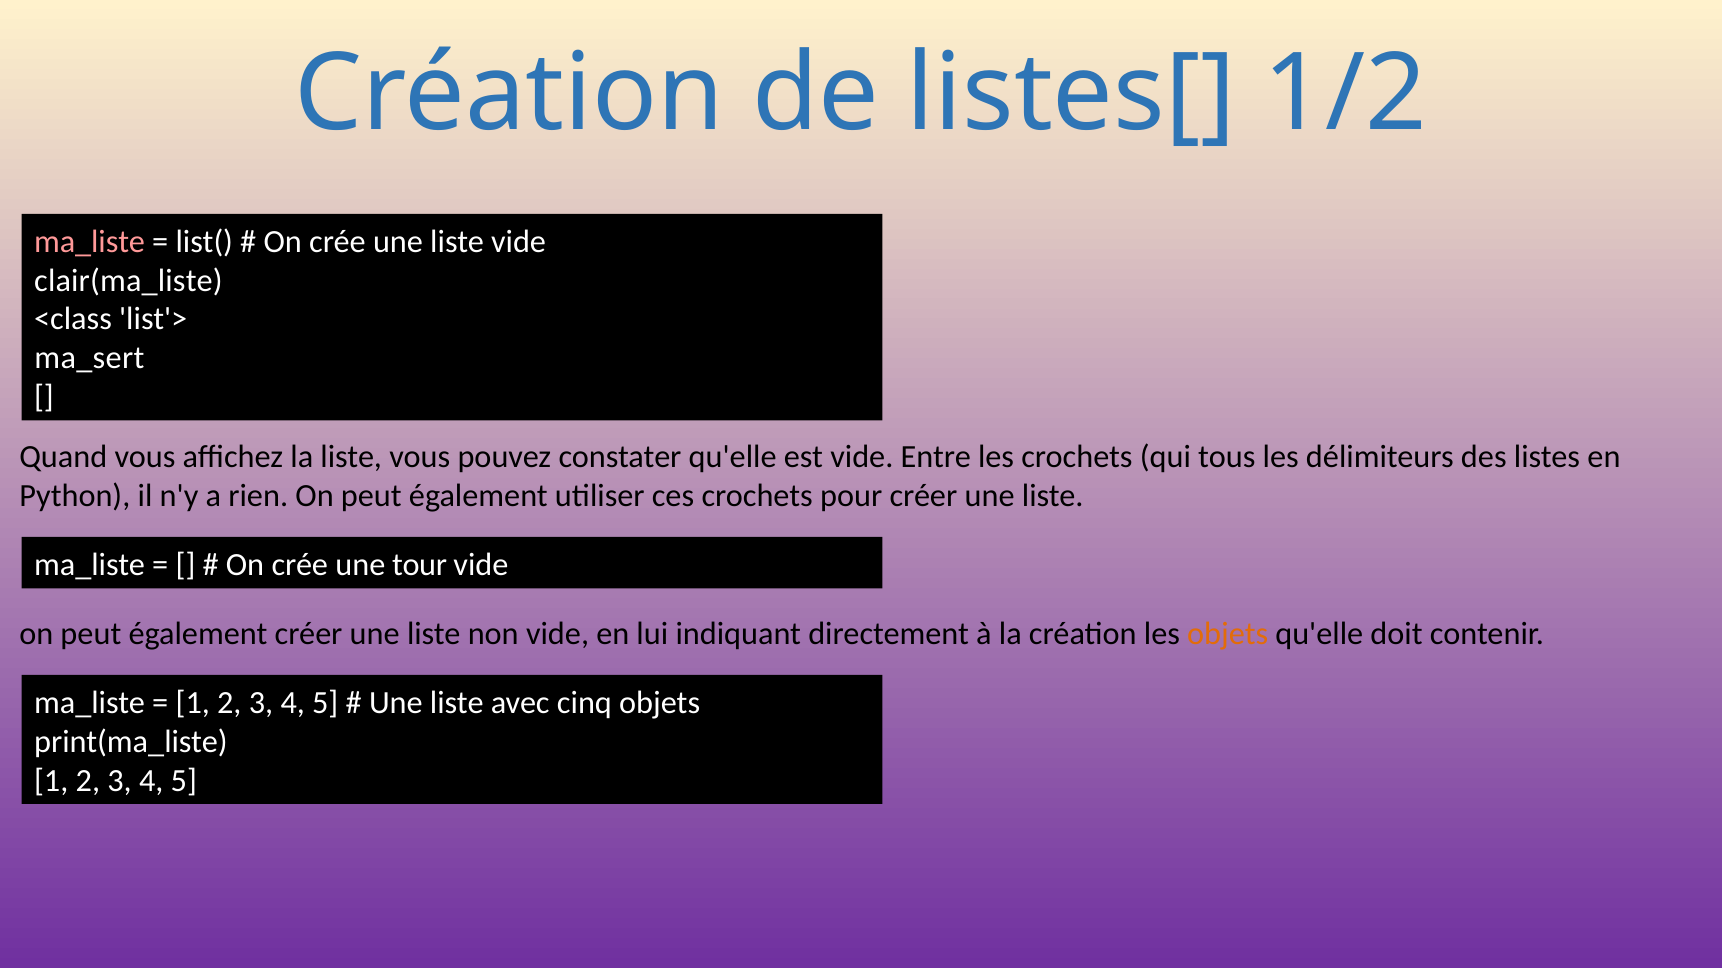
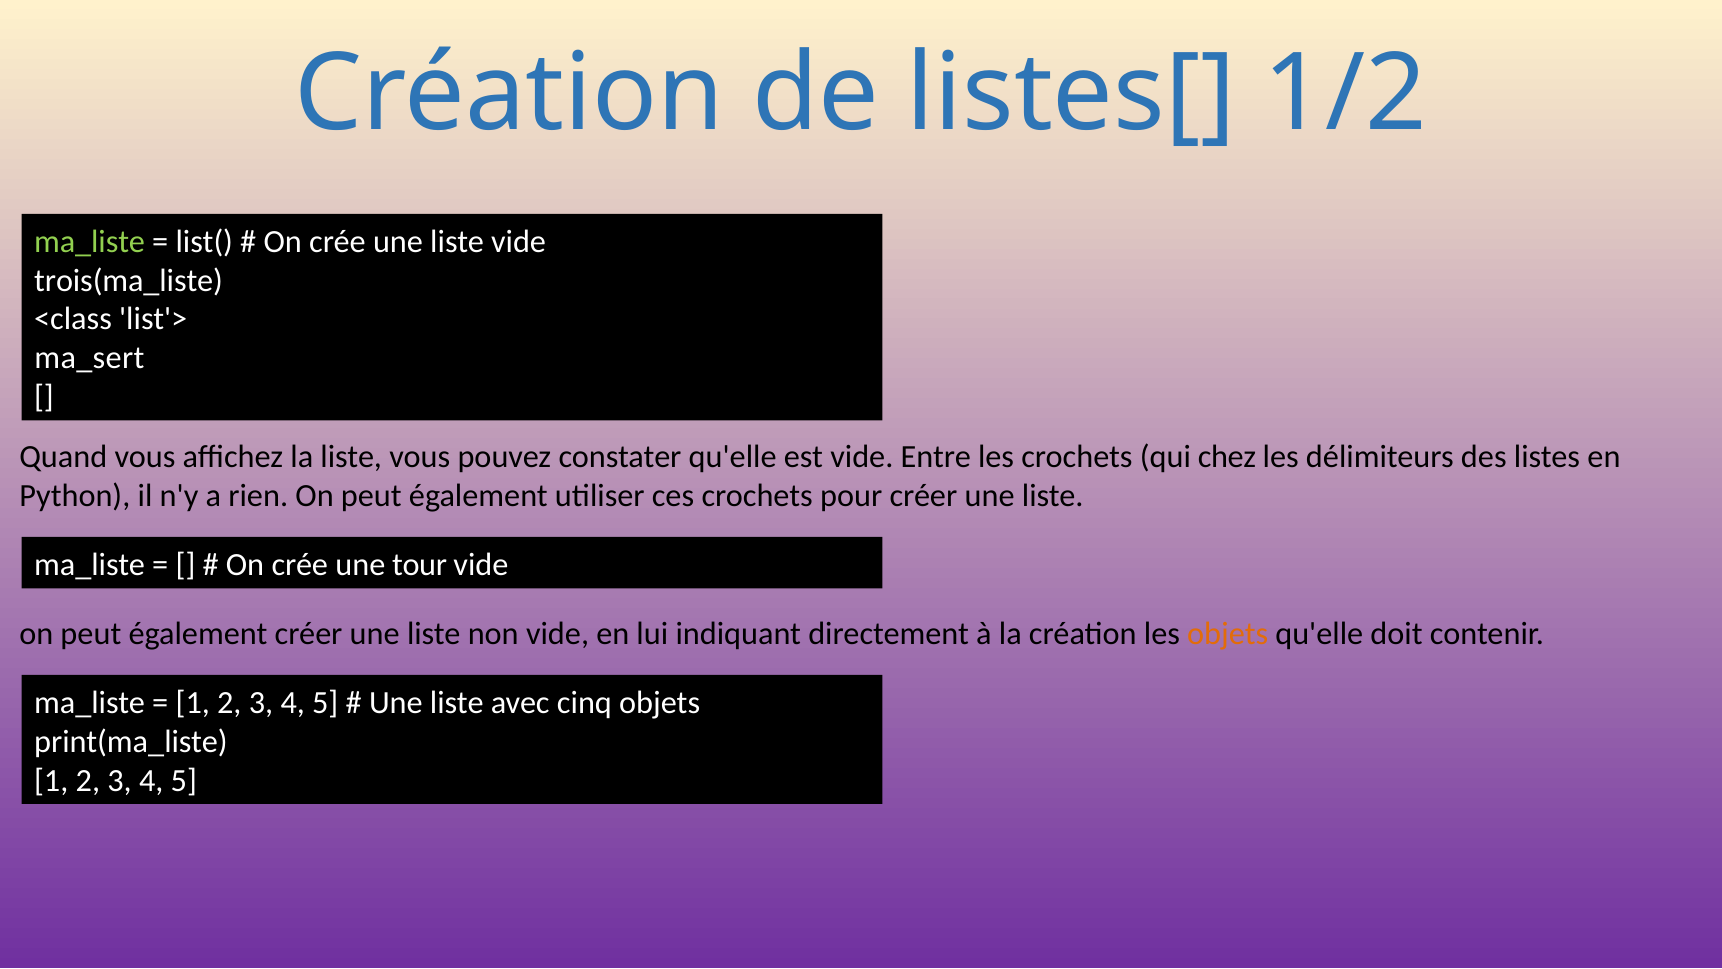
ma_liste at (90, 242) colour: pink -> light green
clair(ma_liste: clair(ma_liste -> trois(ma_liste
tous: tous -> chez
